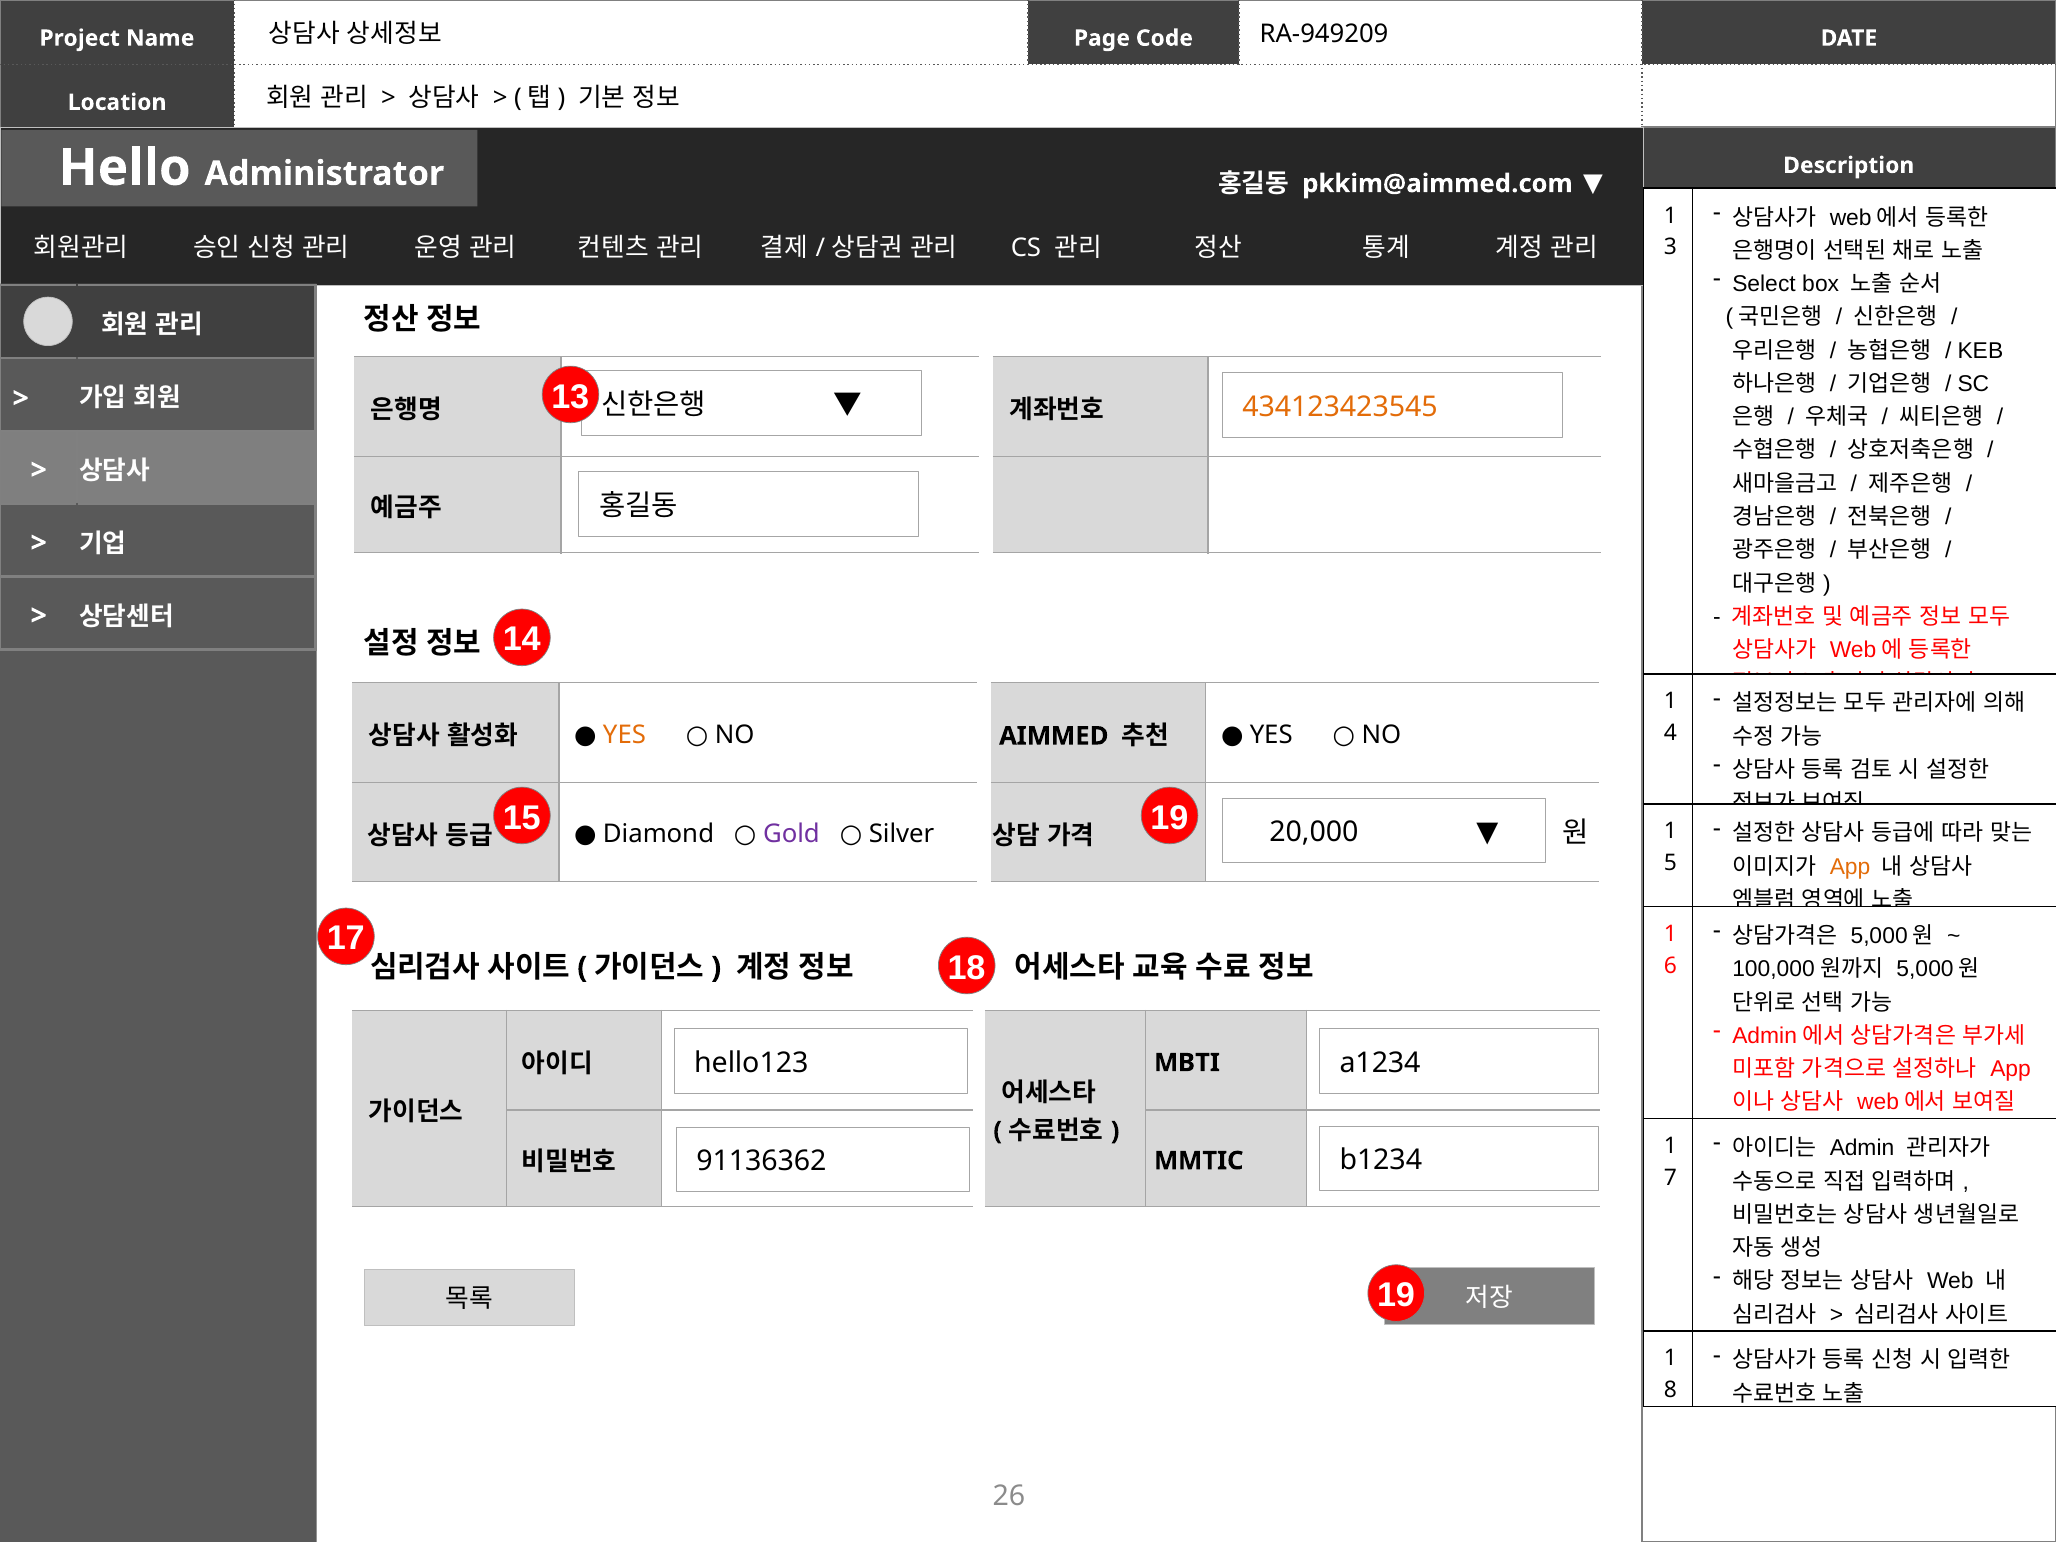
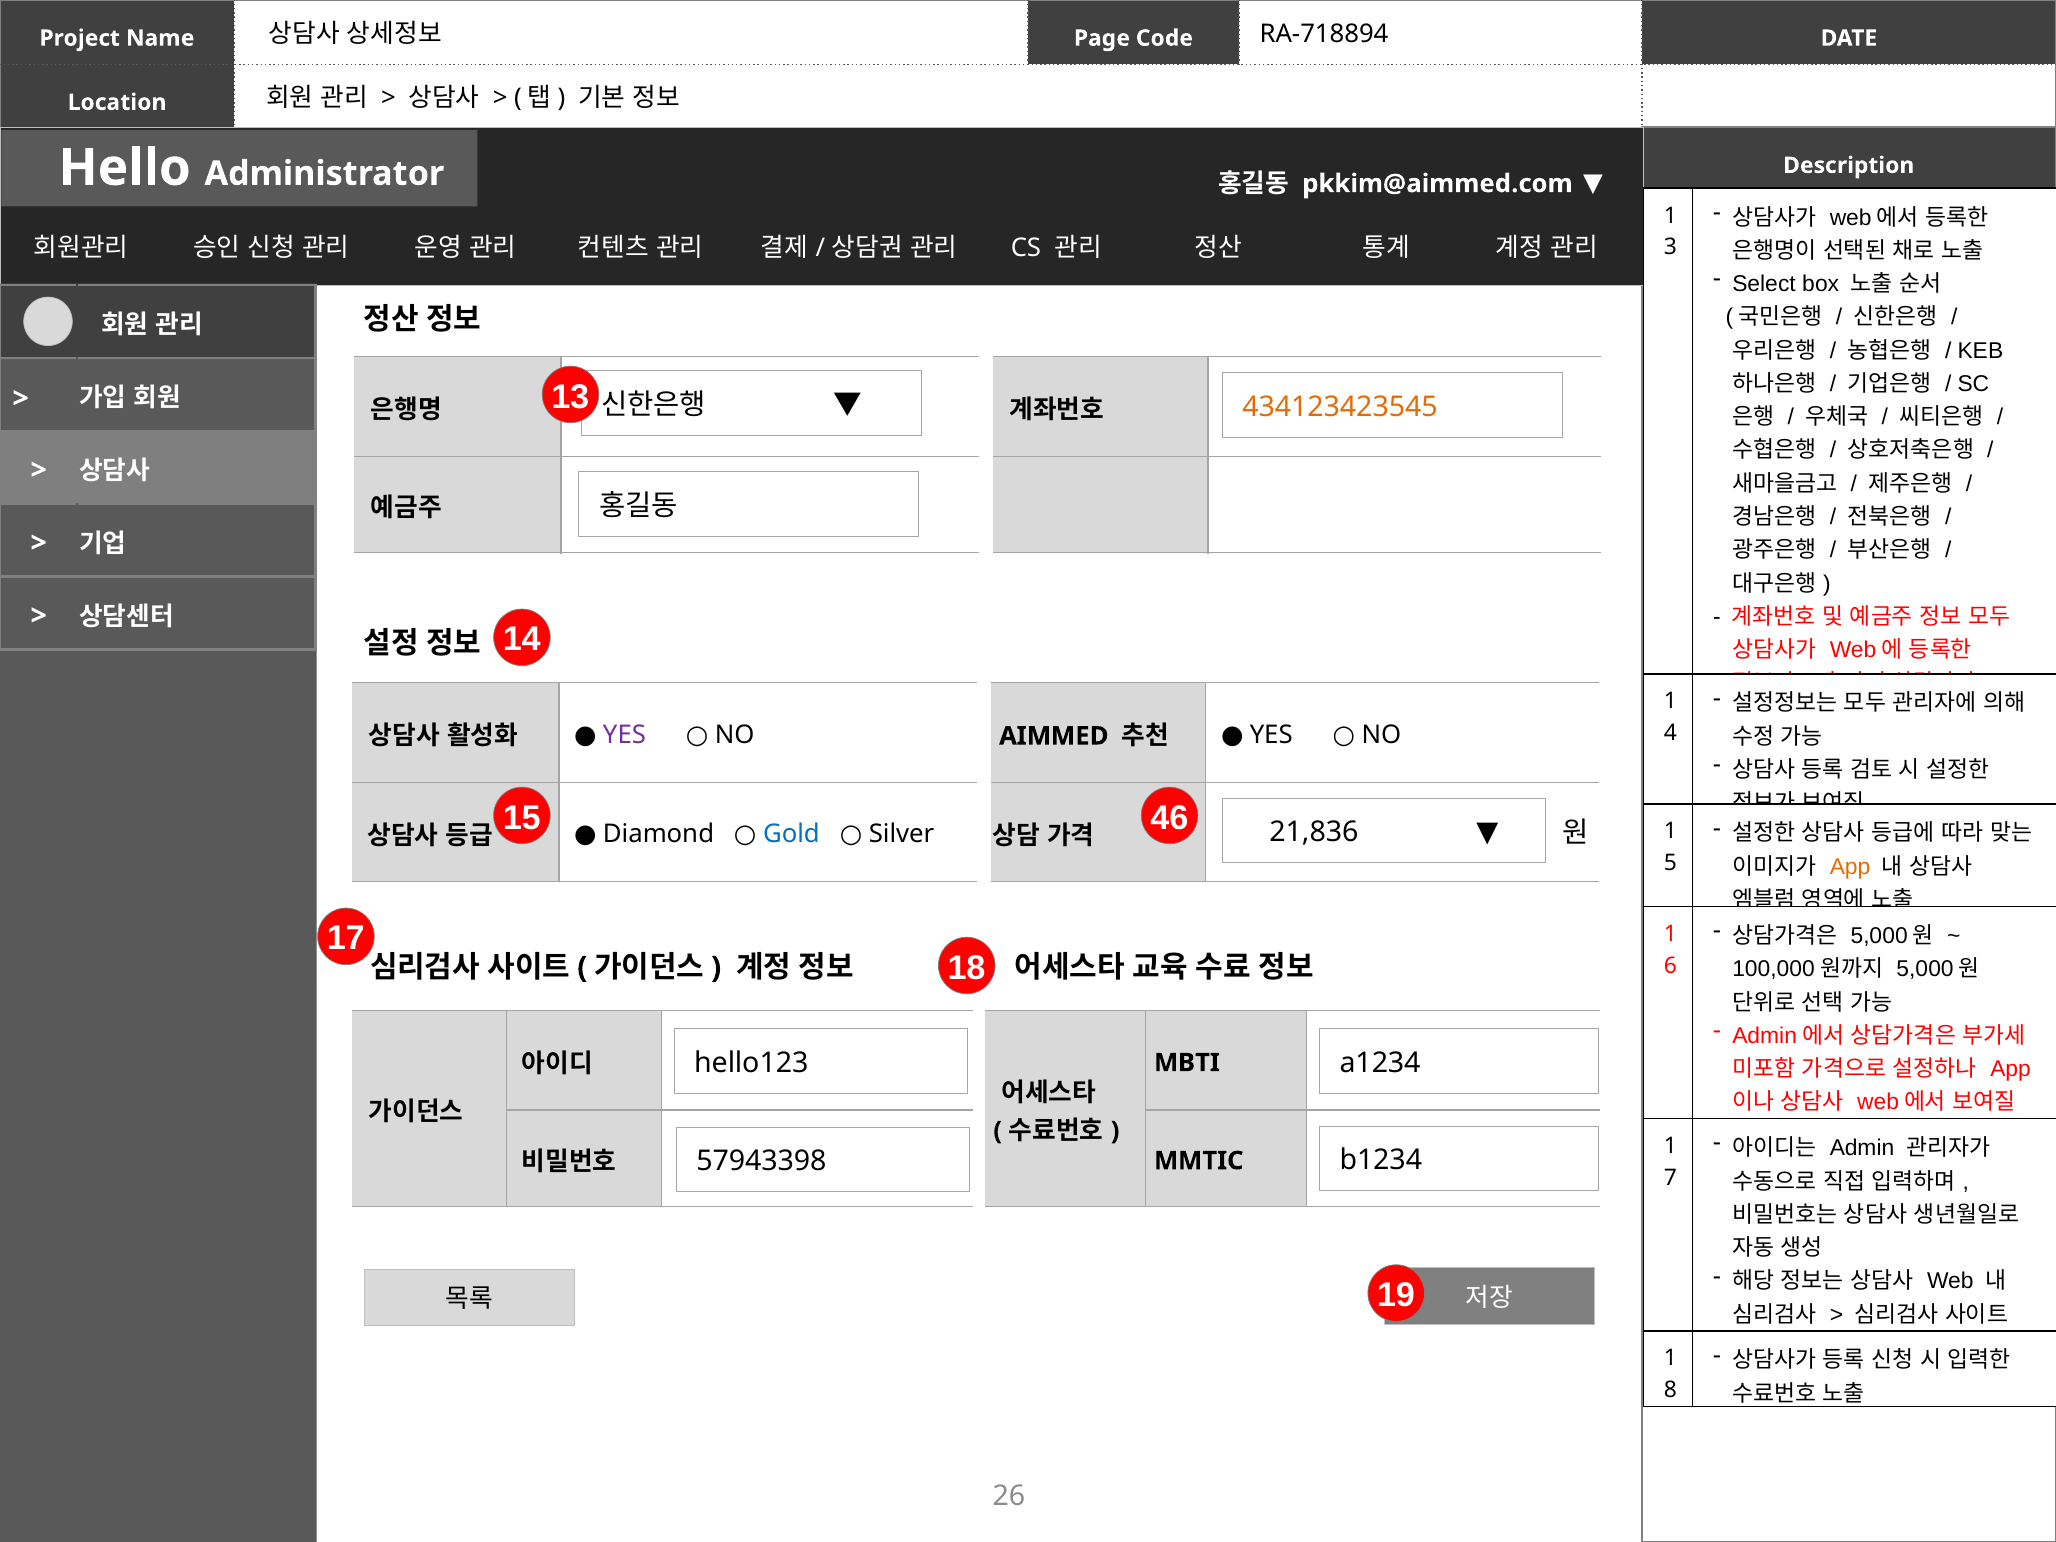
RA-949209: RA-949209 -> RA-718894
YES at (624, 735) colour: orange -> purple
15 19: 19 -> 46
20,000: 20,000 -> 21,836
Gold colour: purple -> blue
91136362: 91136362 -> 57943398
